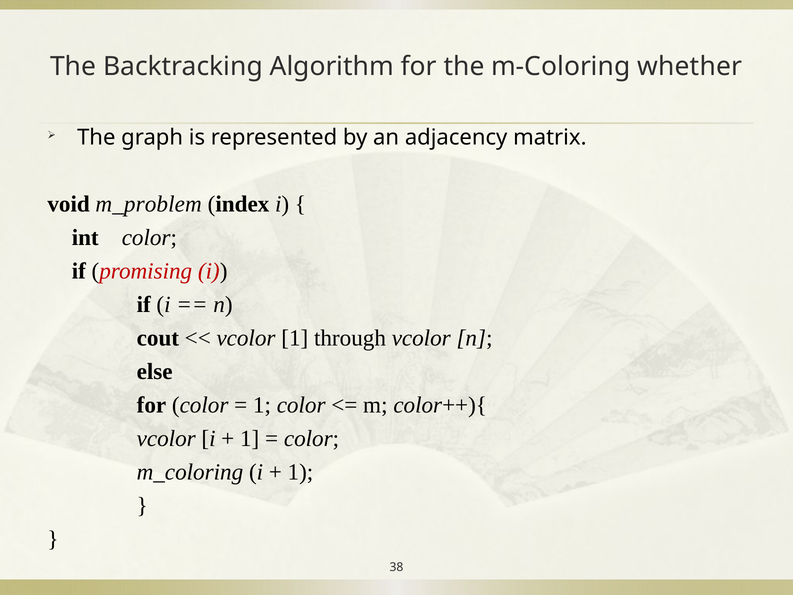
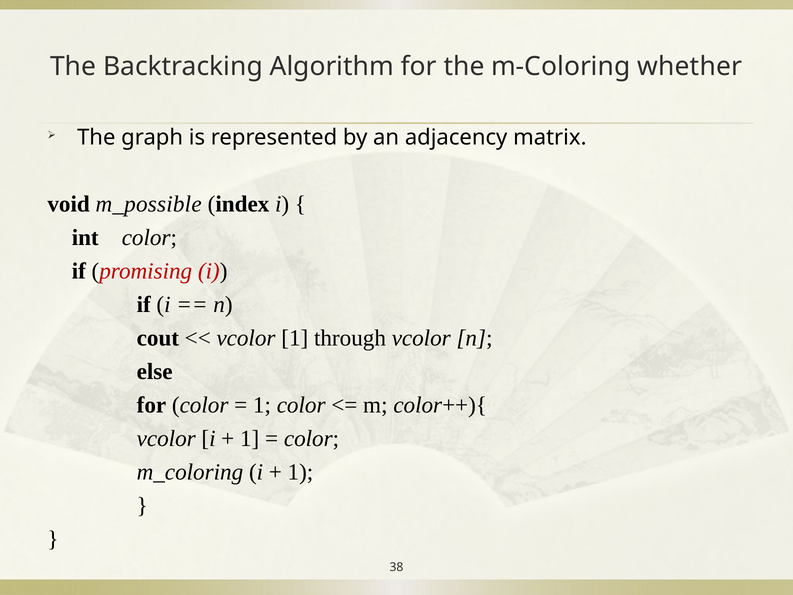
m_problem: m_problem -> m_possible
